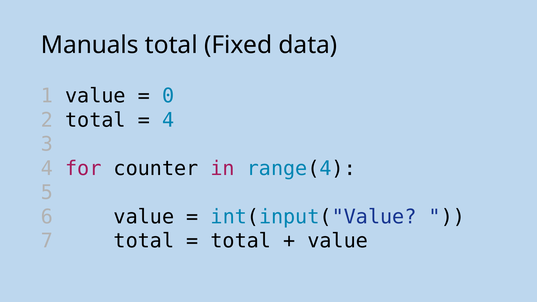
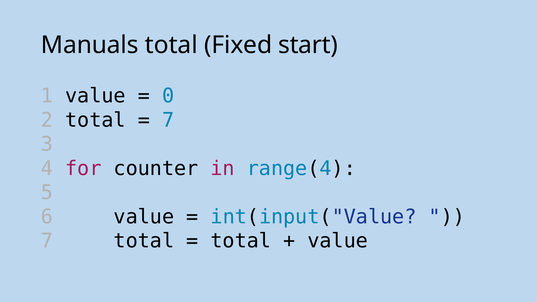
data: data -> start
4 at (168, 120): 4 -> 7
